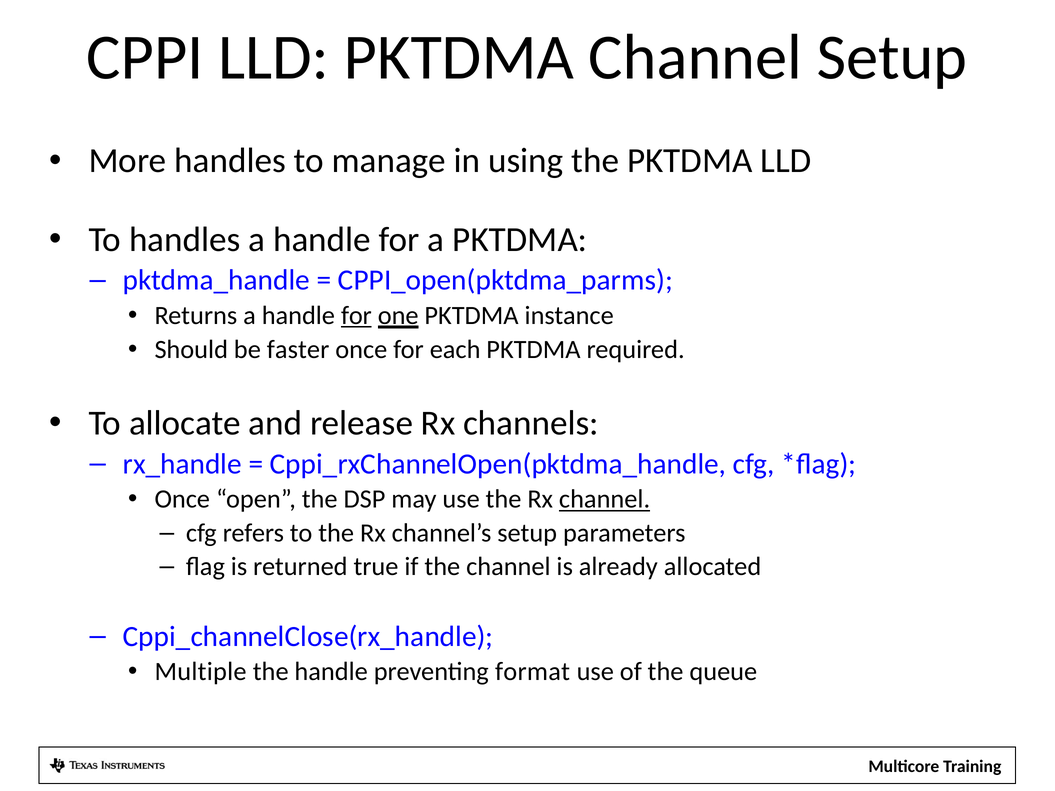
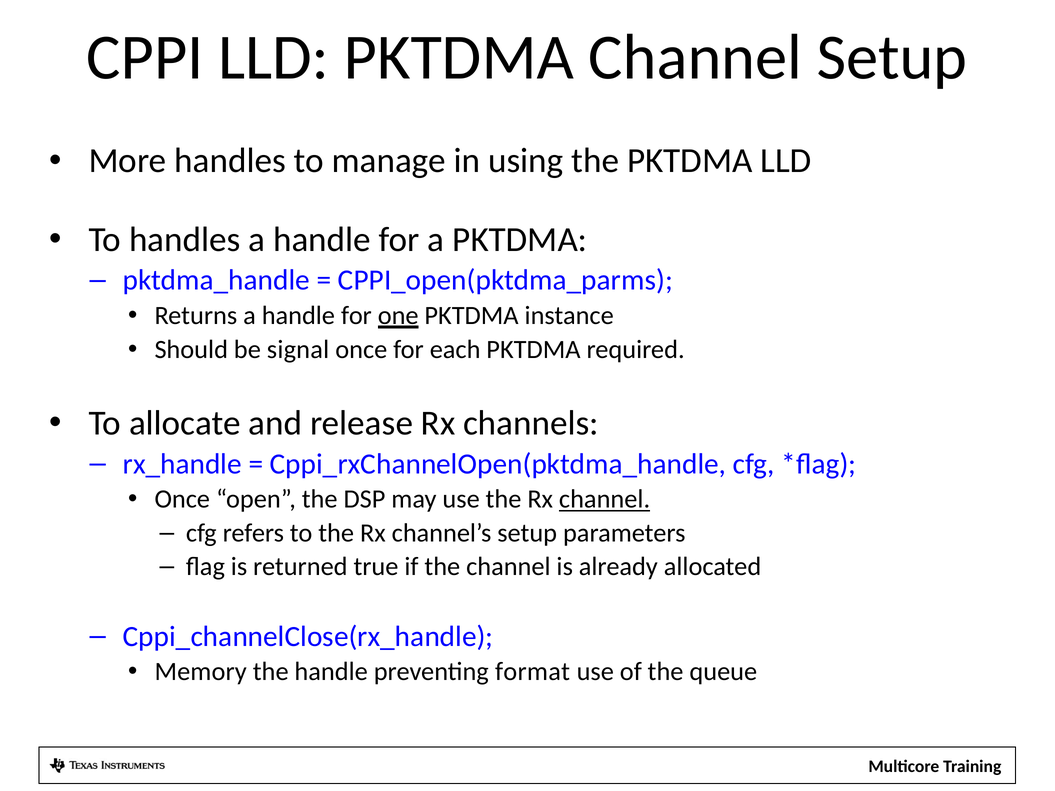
for at (356, 316) underline: present -> none
faster: faster -> signal
Multiple: Multiple -> Memory
